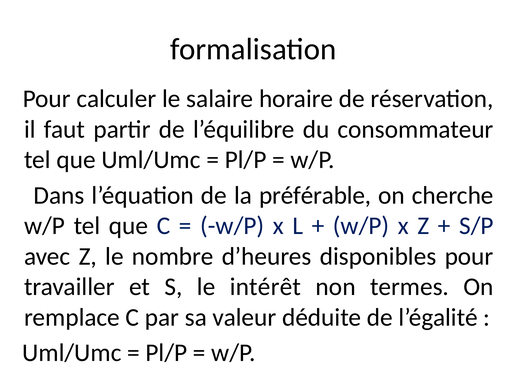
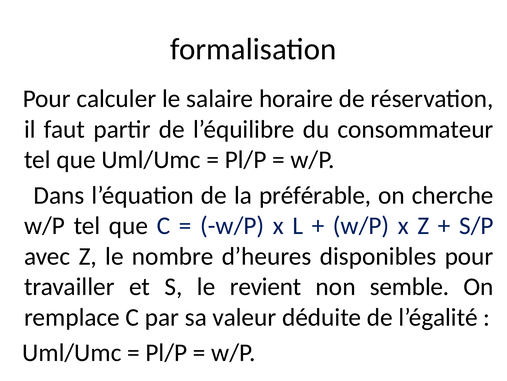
intérêt: intérêt -> revient
termes: termes -> semble
